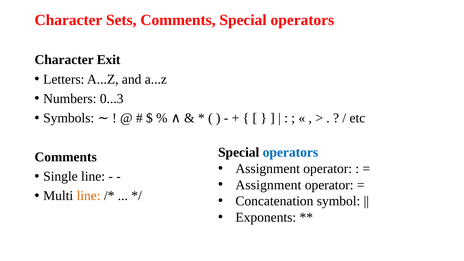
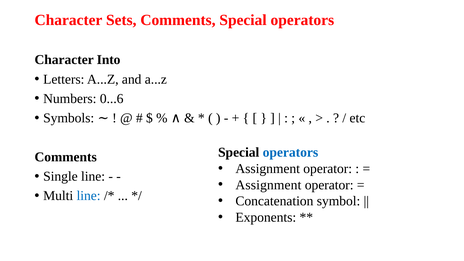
Exit: Exit -> Into
0...3: 0...3 -> 0...6
line at (89, 196) colour: orange -> blue
